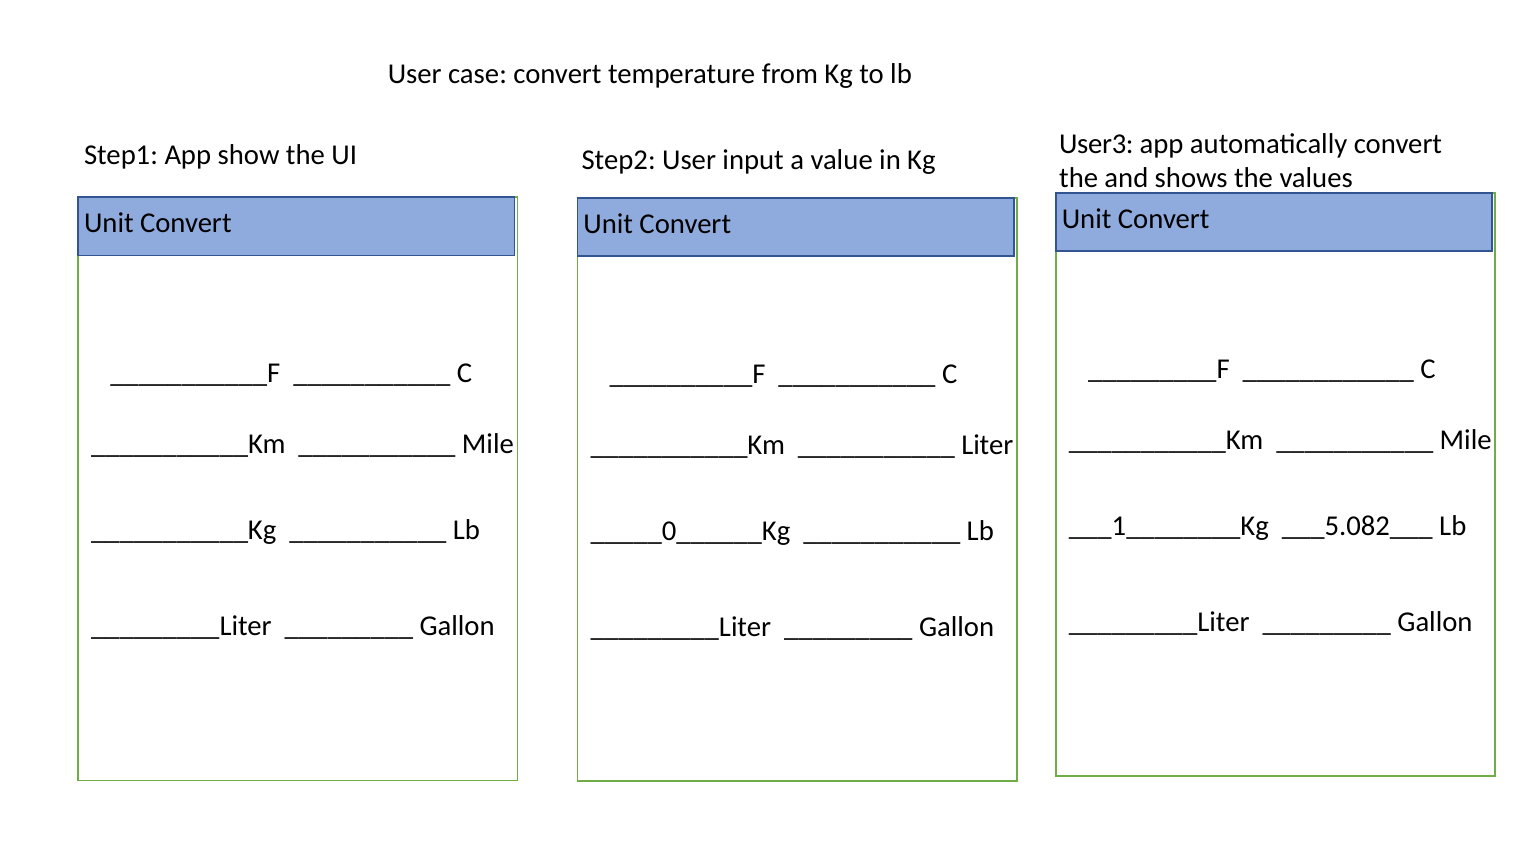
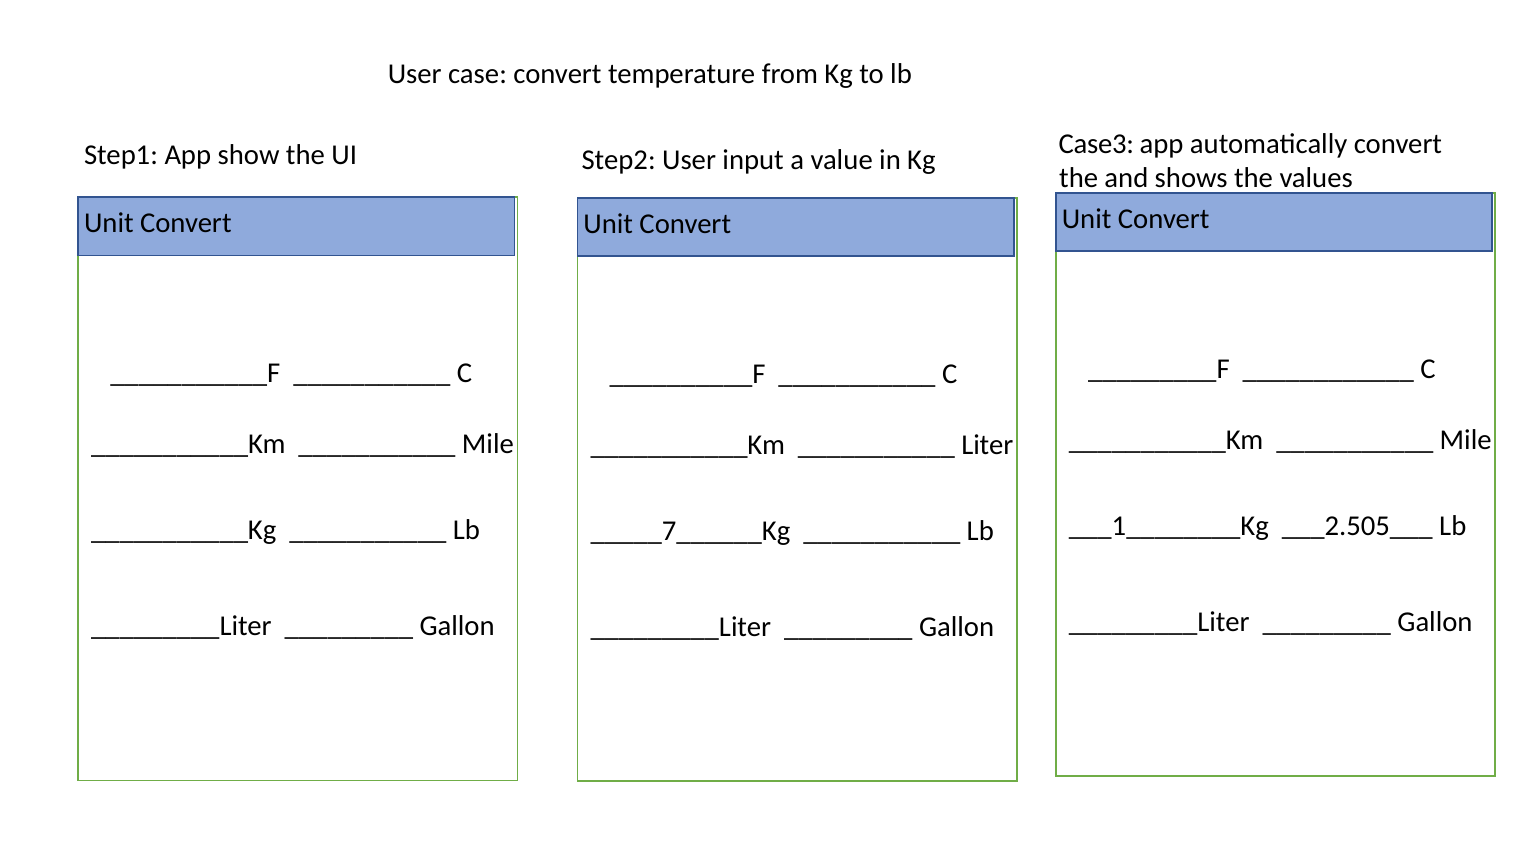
User3: User3 -> Case3
___5.082___: ___5.082___ -> ___2.505___
_____0______Kg: _____0______Kg -> _____7______Kg
